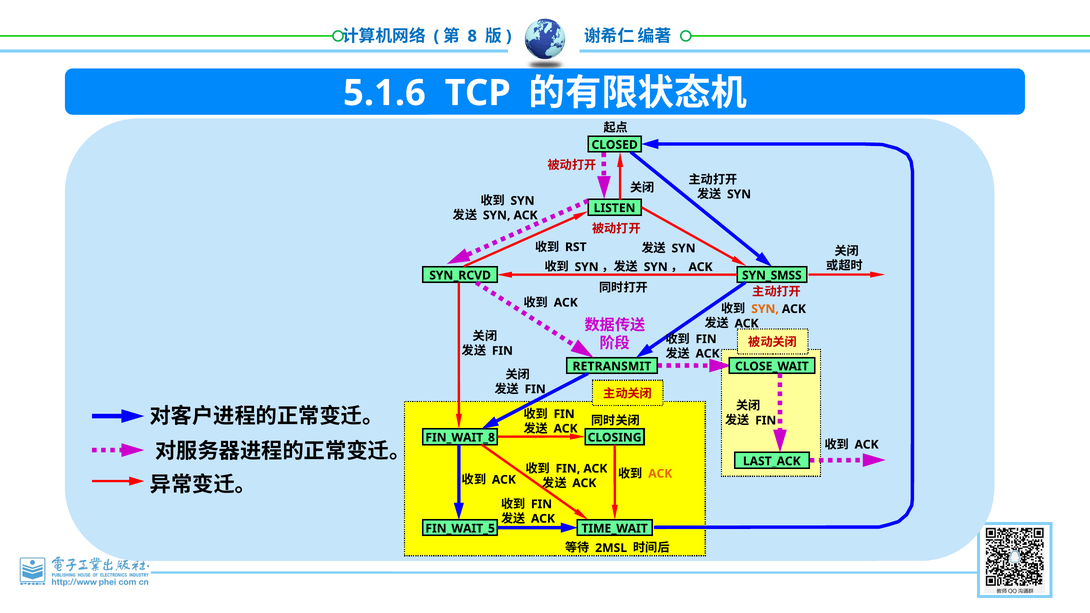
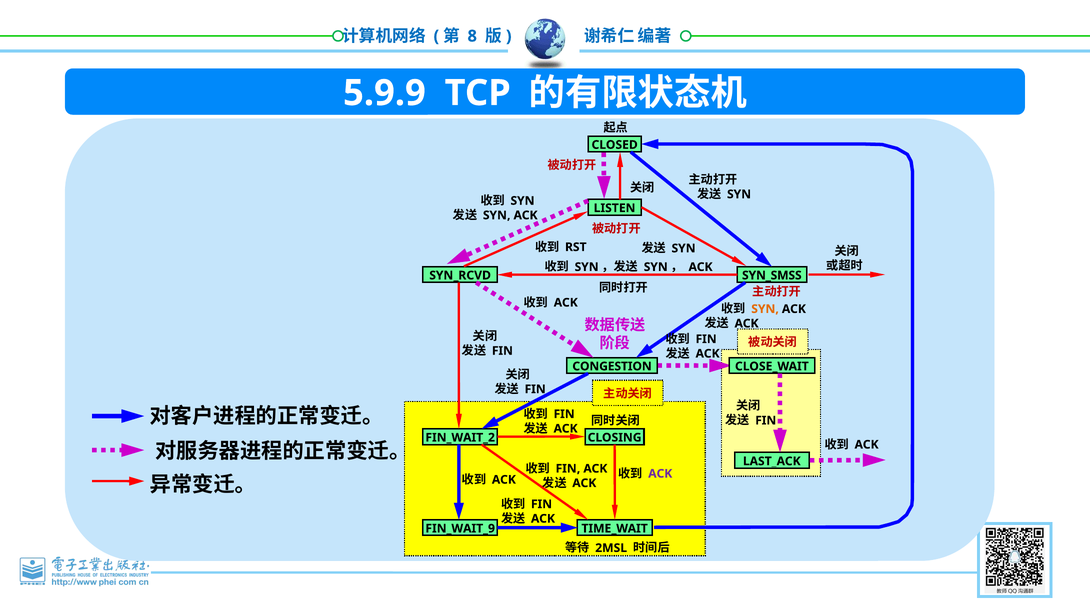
5.1.6: 5.1.6 -> 5.9.9
RETRANSMIT: RETRANSMIT -> CONGESTION
FIN_WAIT_8: FIN_WAIT_8 -> FIN_WAIT_2
ACK at (660, 474) colour: orange -> purple
FIN_WAIT_5: FIN_WAIT_5 -> FIN_WAIT_9
